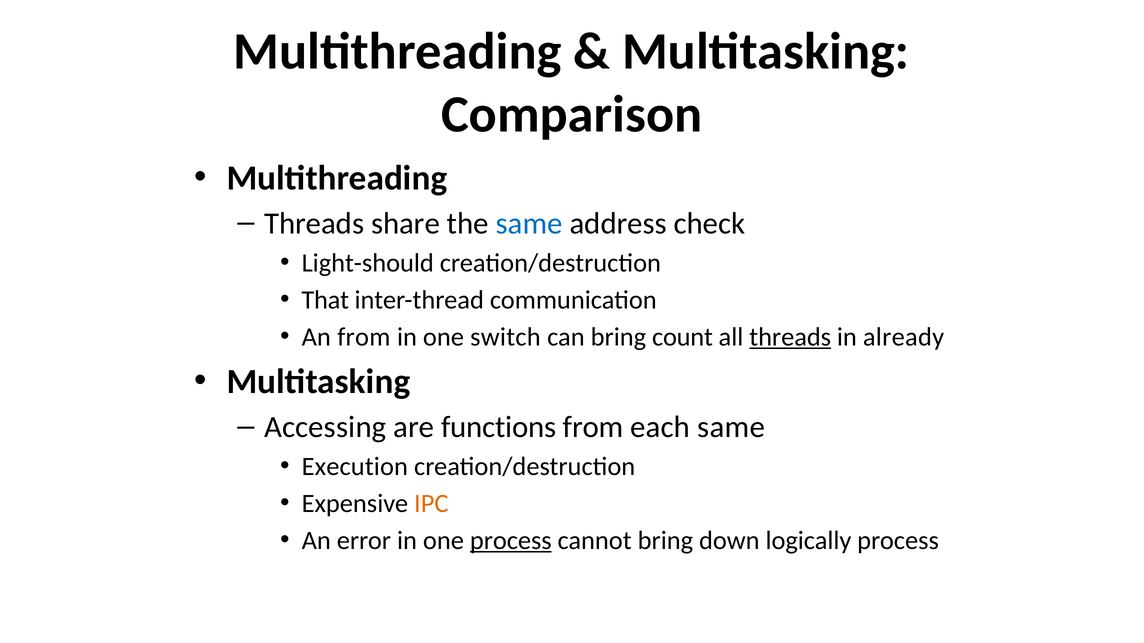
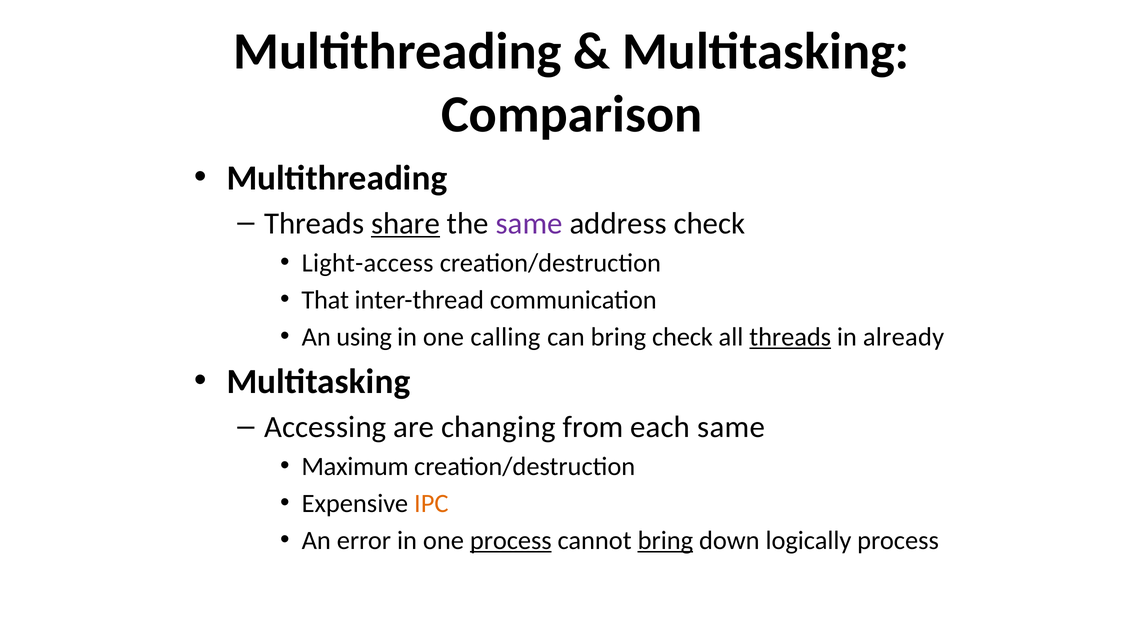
share underline: none -> present
same at (529, 224) colour: blue -> purple
Light-should: Light-should -> Light-access
An from: from -> using
switch: switch -> calling
bring count: count -> check
functions: functions -> changing
Execution: Execution -> Maximum
bring at (665, 541) underline: none -> present
